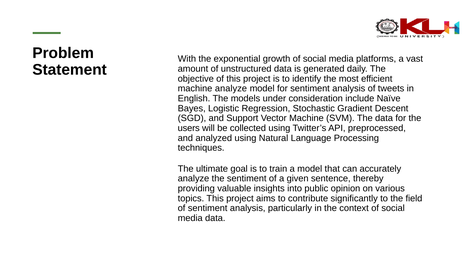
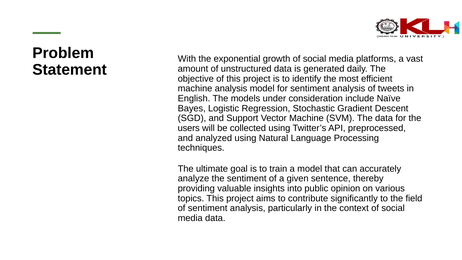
machine analyze: analyze -> analysis
